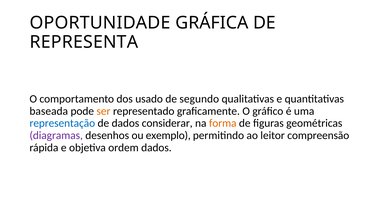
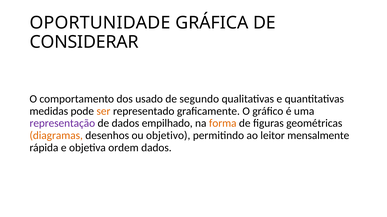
REPRESENTA: REPRESENTA -> CONSIDERAR
baseada: baseada -> medidas
representação colour: blue -> purple
considerar: considerar -> empilhado
diagramas colour: purple -> orange
exemplo: exemplo -> objetivo
compreensão: compreensão -> mensalmente
